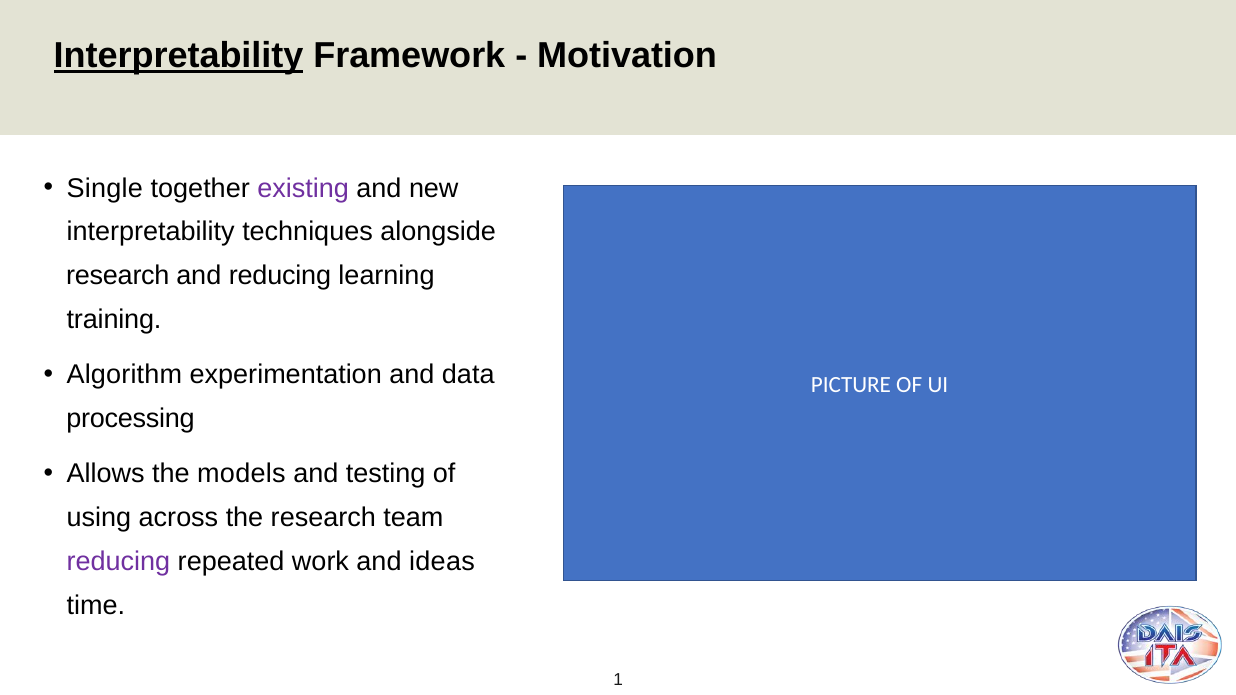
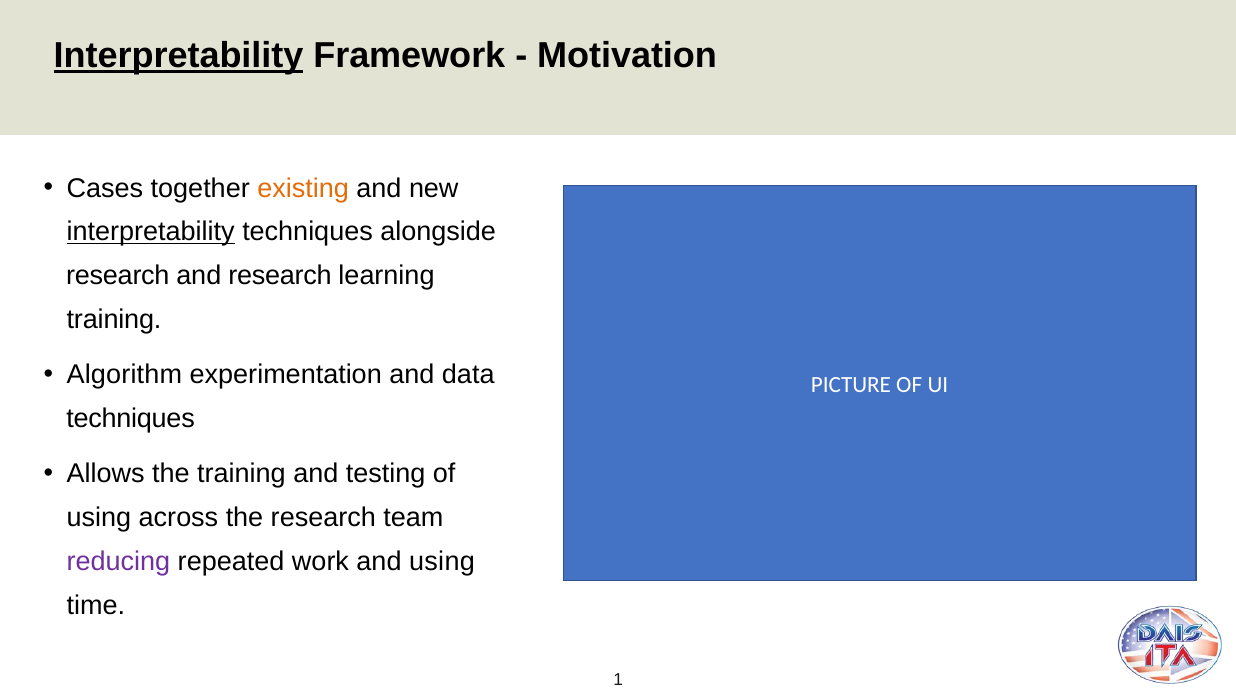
Single: Single -> Cases
existing colour: purple -> orange
interpretability at (151, 232) underline: none -> present
and reducing: reducing -> research
processing at (131, 419): processing -> techniques
the models: models -> training
and ideas: ideas -> using
